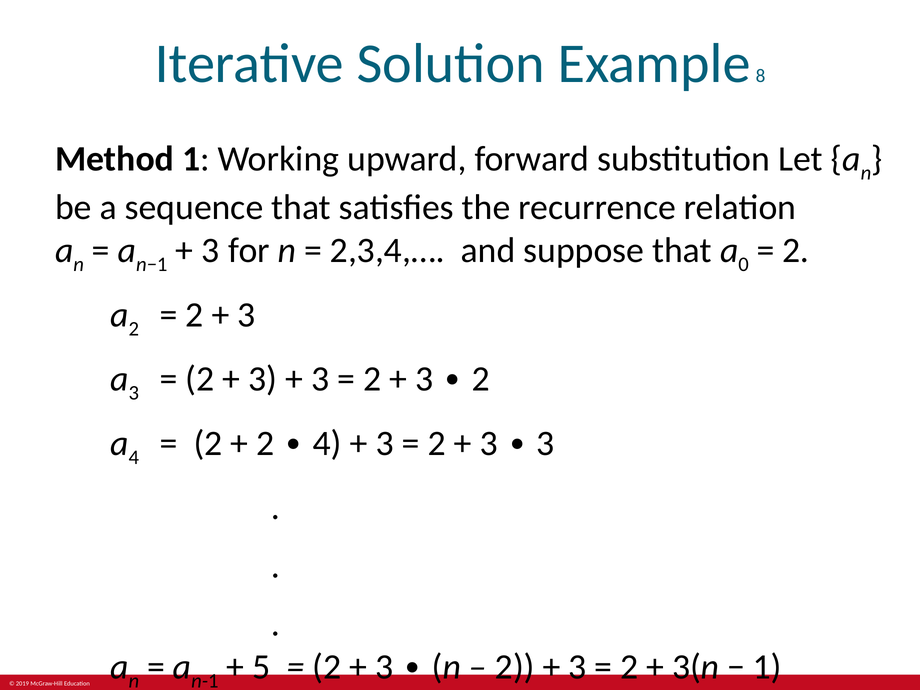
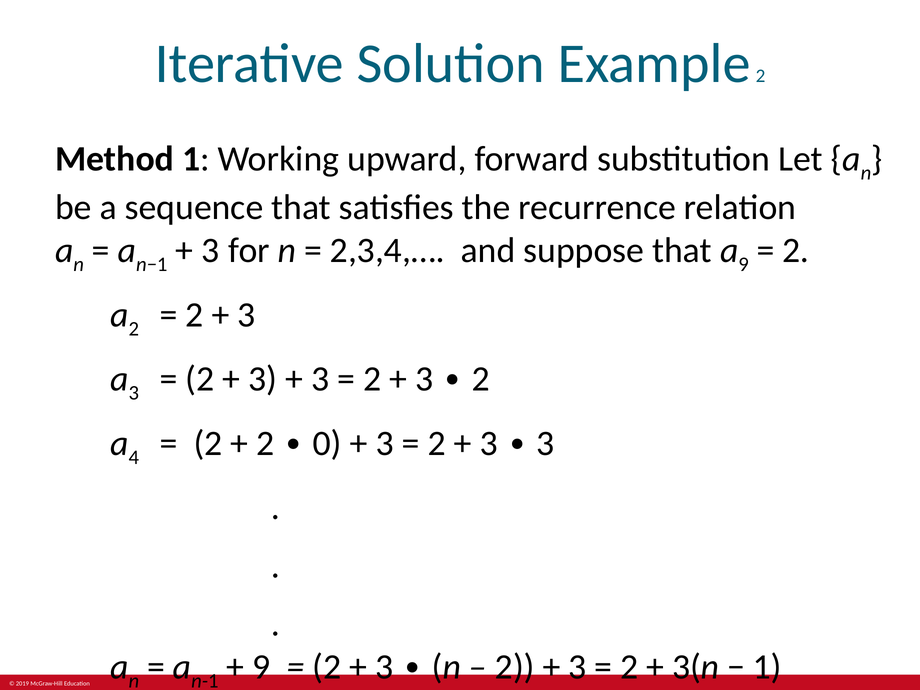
Example 8: 8 -> 2
a 0: 0 -> 9
2 4: 4 -> 0
5 at (261, 667): 5 -> 9
